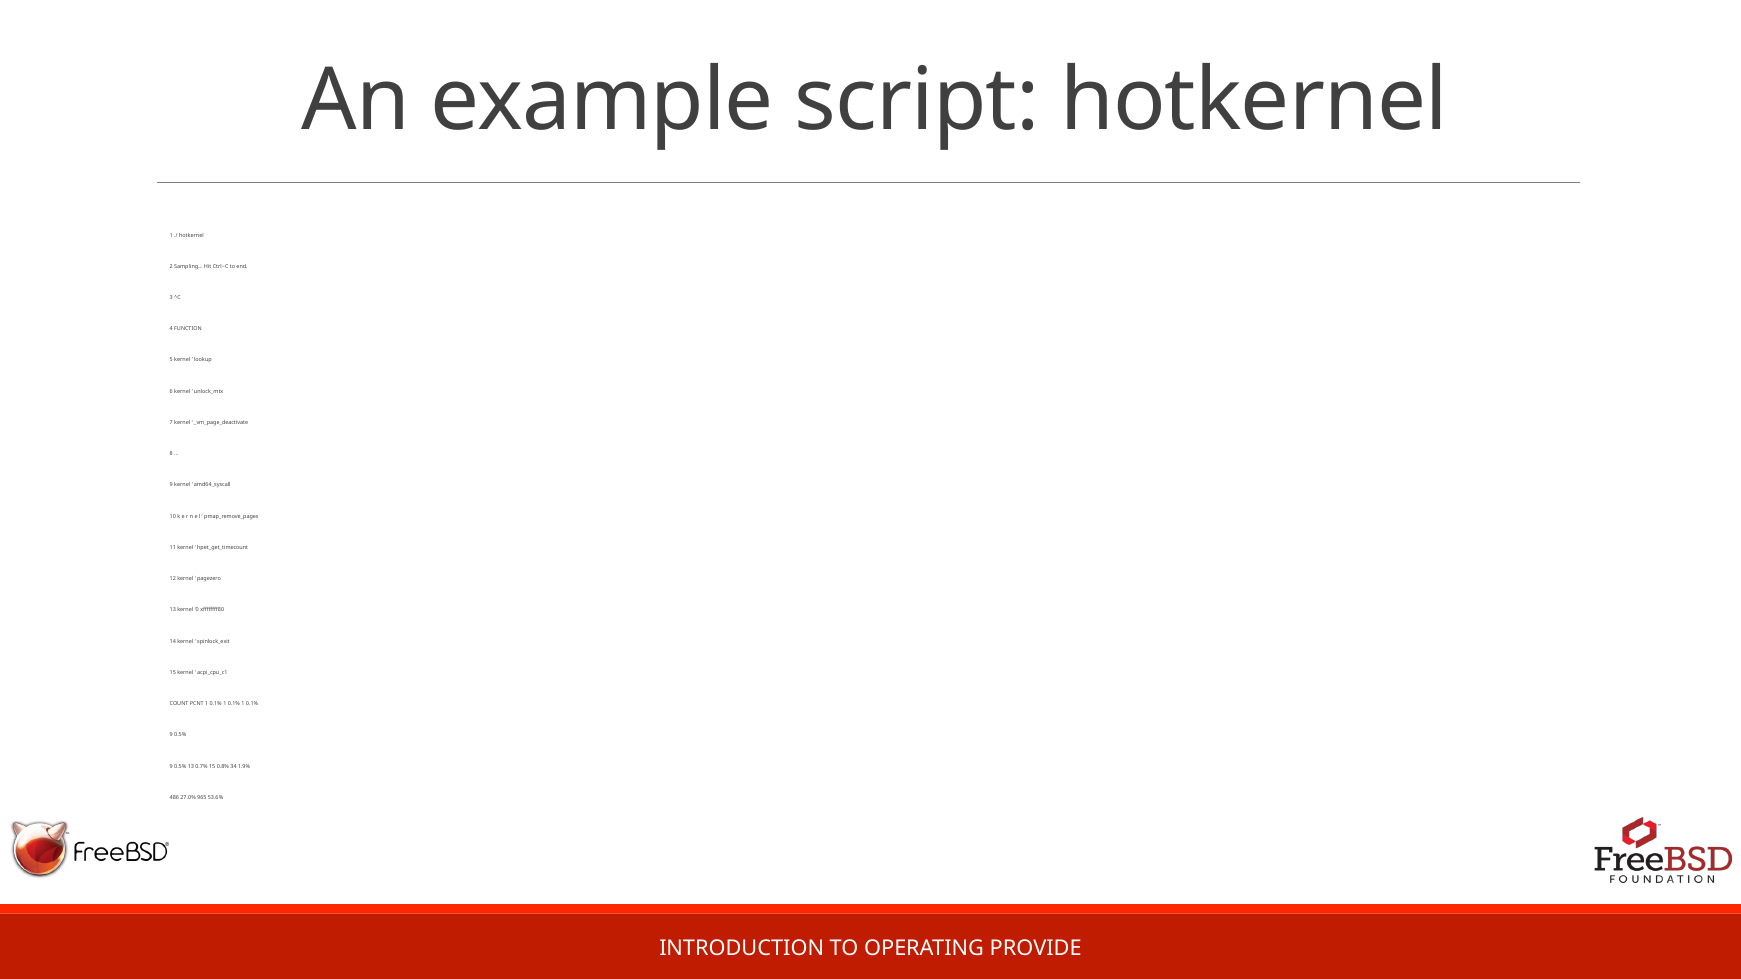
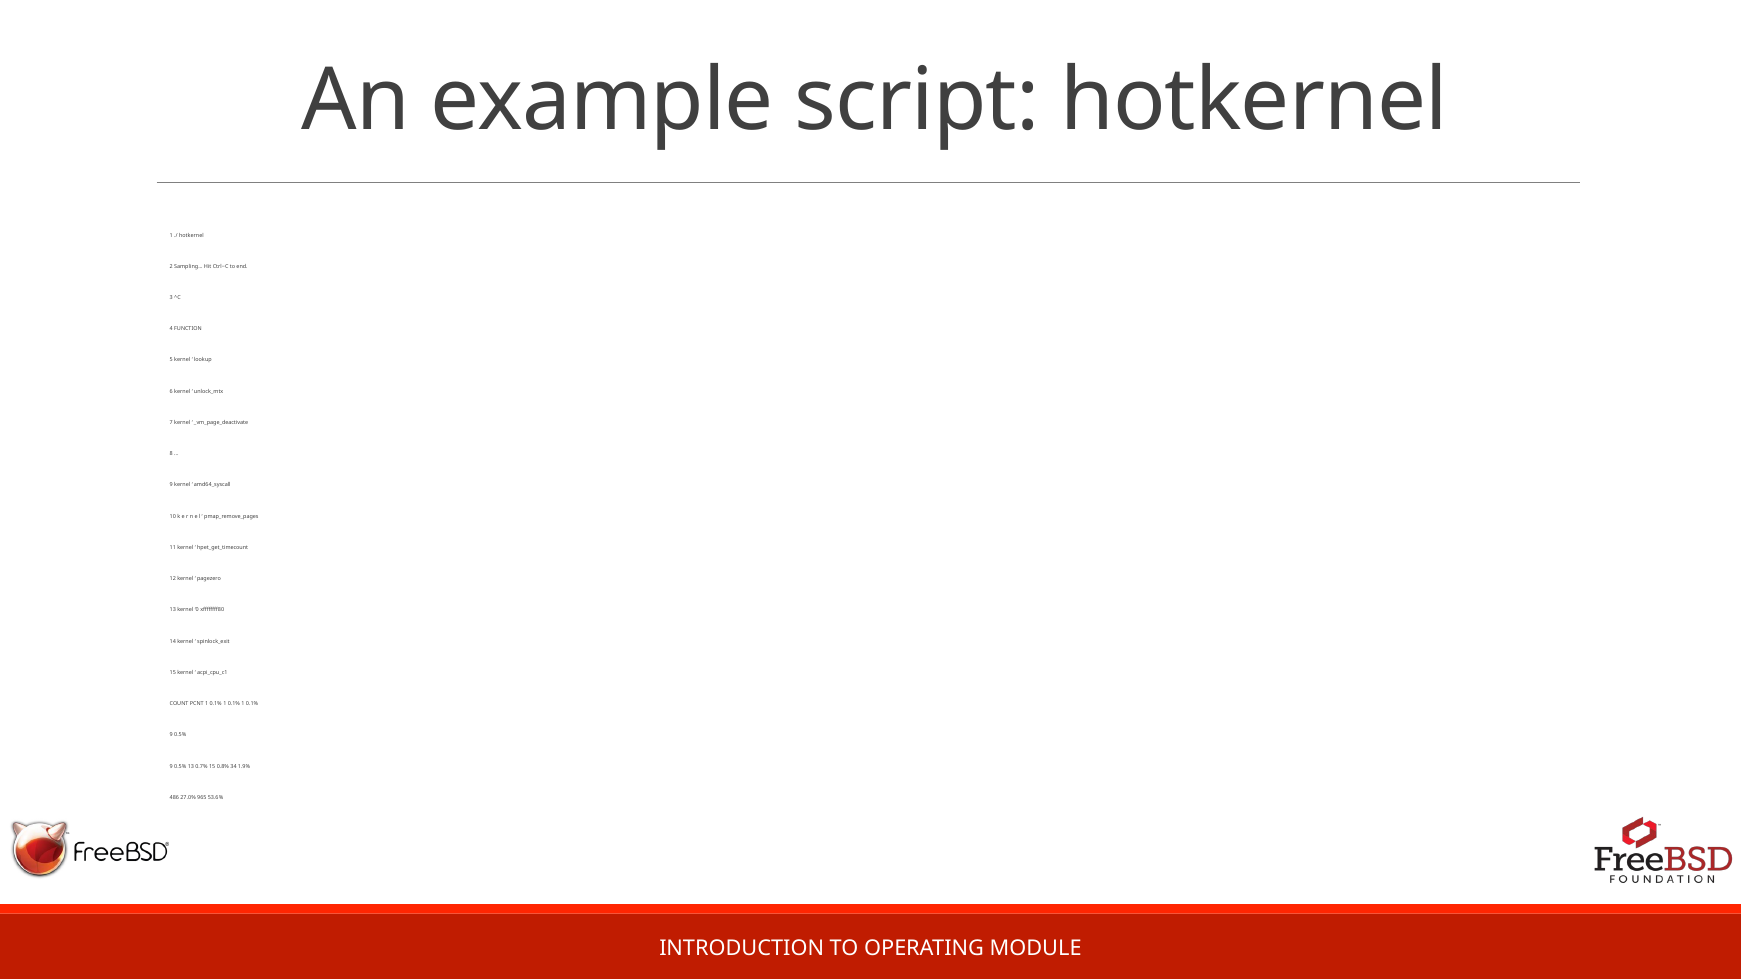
PROVIDE: PROVIDE -> MODULE
